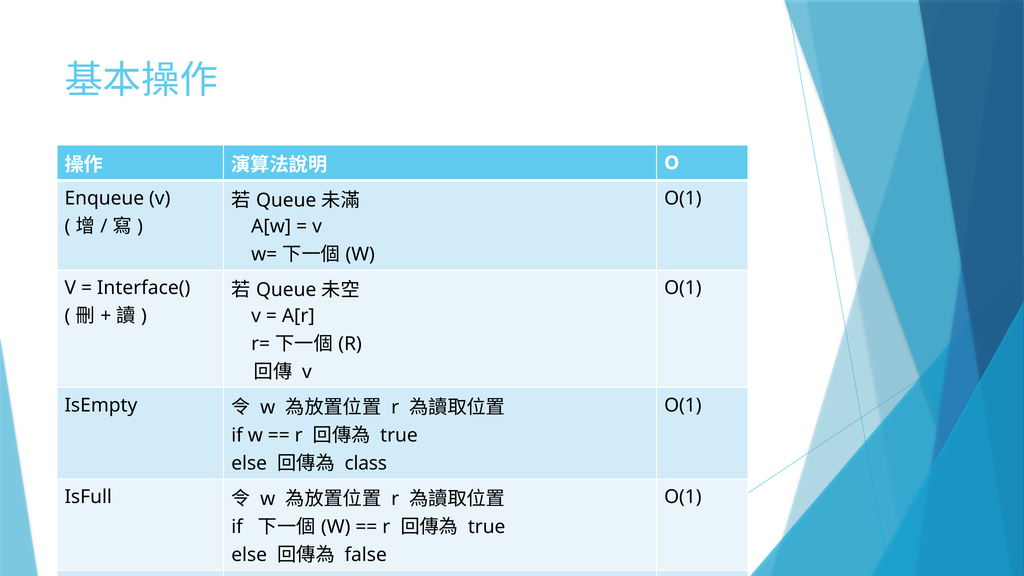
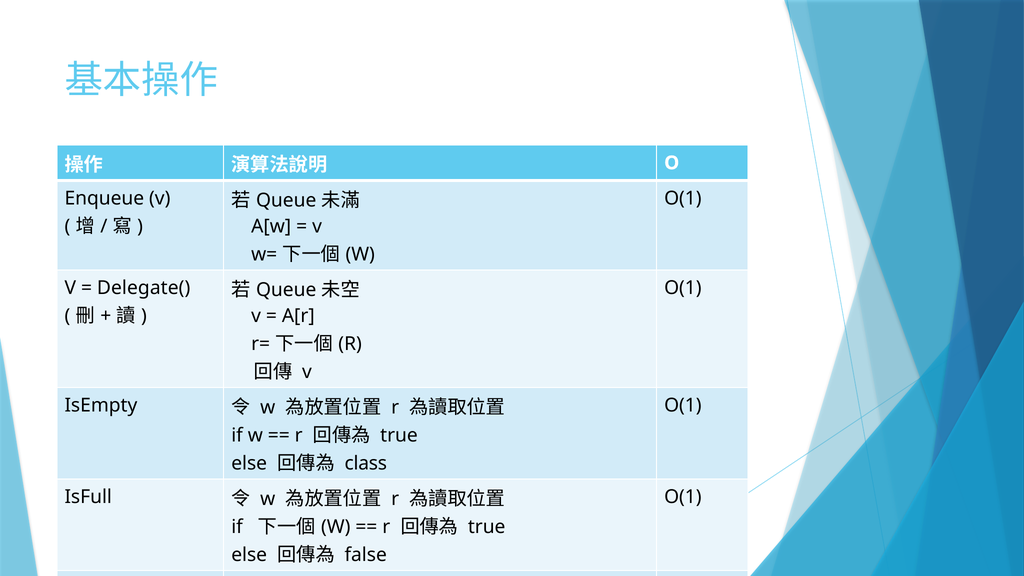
Interface(: Interface( -> Delegate(
